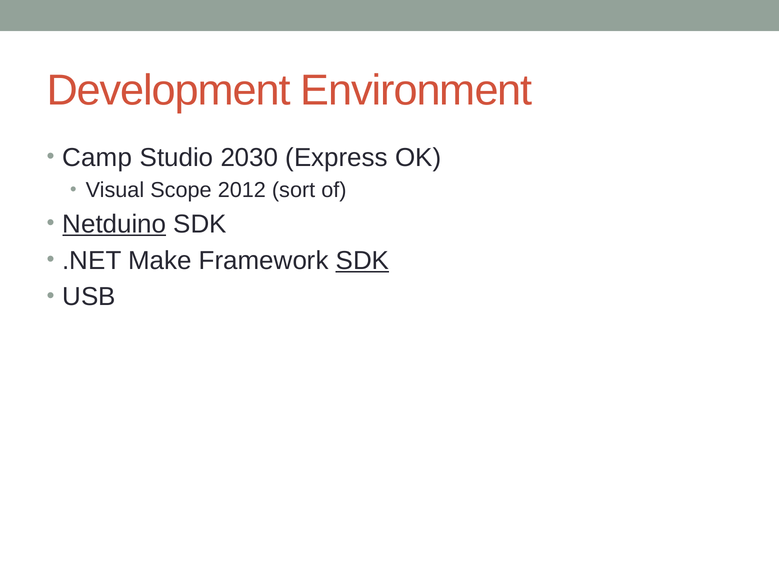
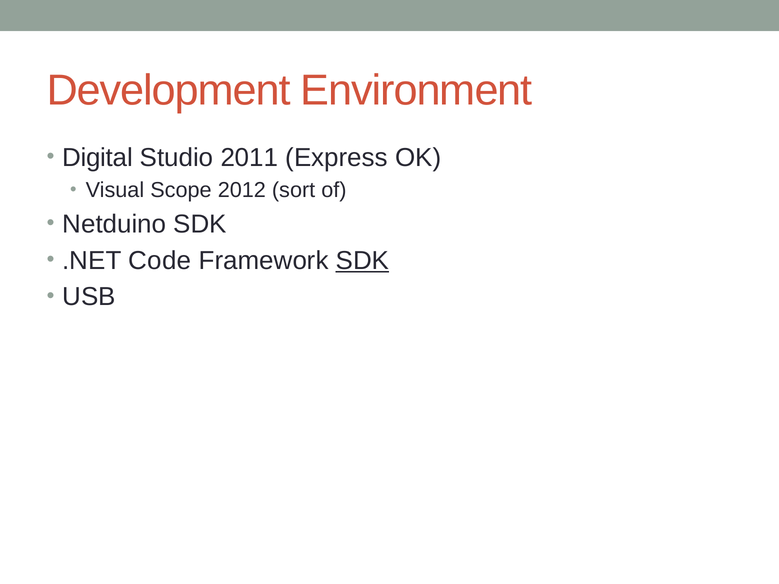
Camp: Camp -> Digital
2030: 2030 -> 2011
Netduino underline: present -> none
Make: Make -> Code
